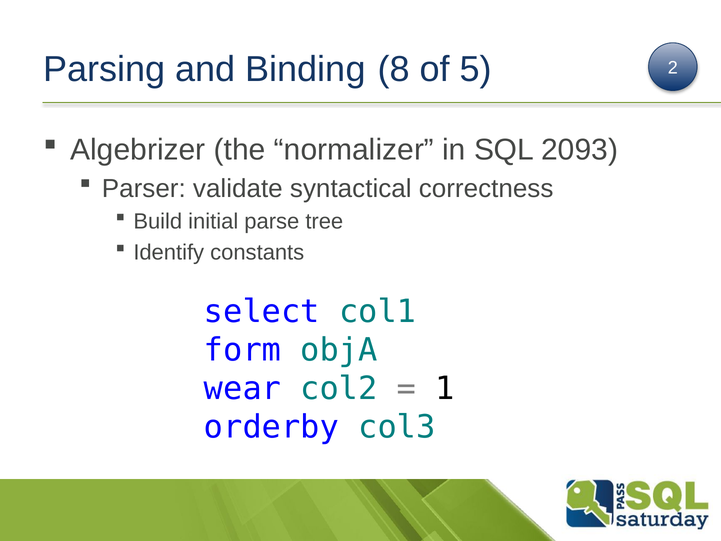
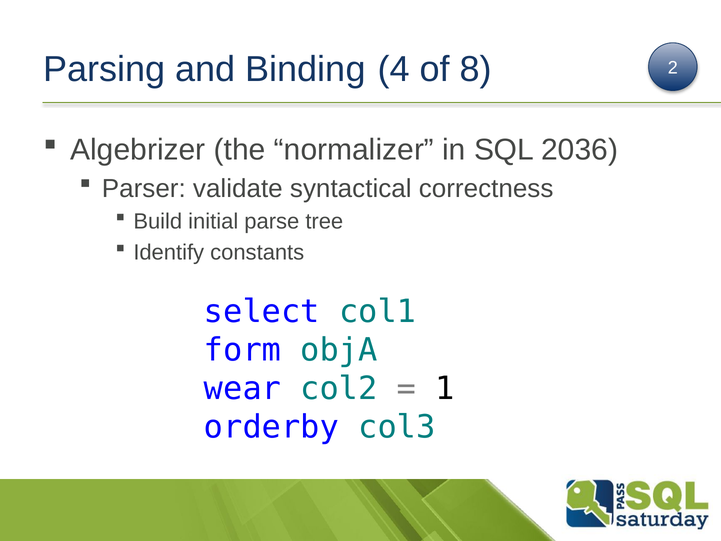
8: 8 -> 4
5: 5 -> 8
2093: 2093 -> 2036
